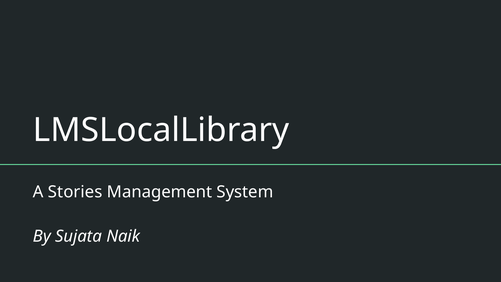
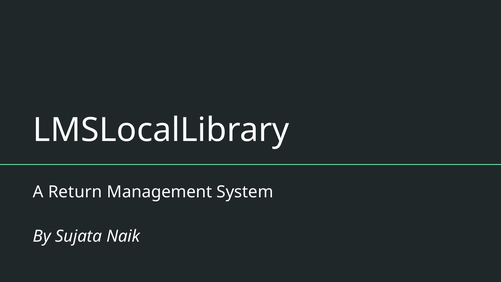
Stories: Stories -> Return
